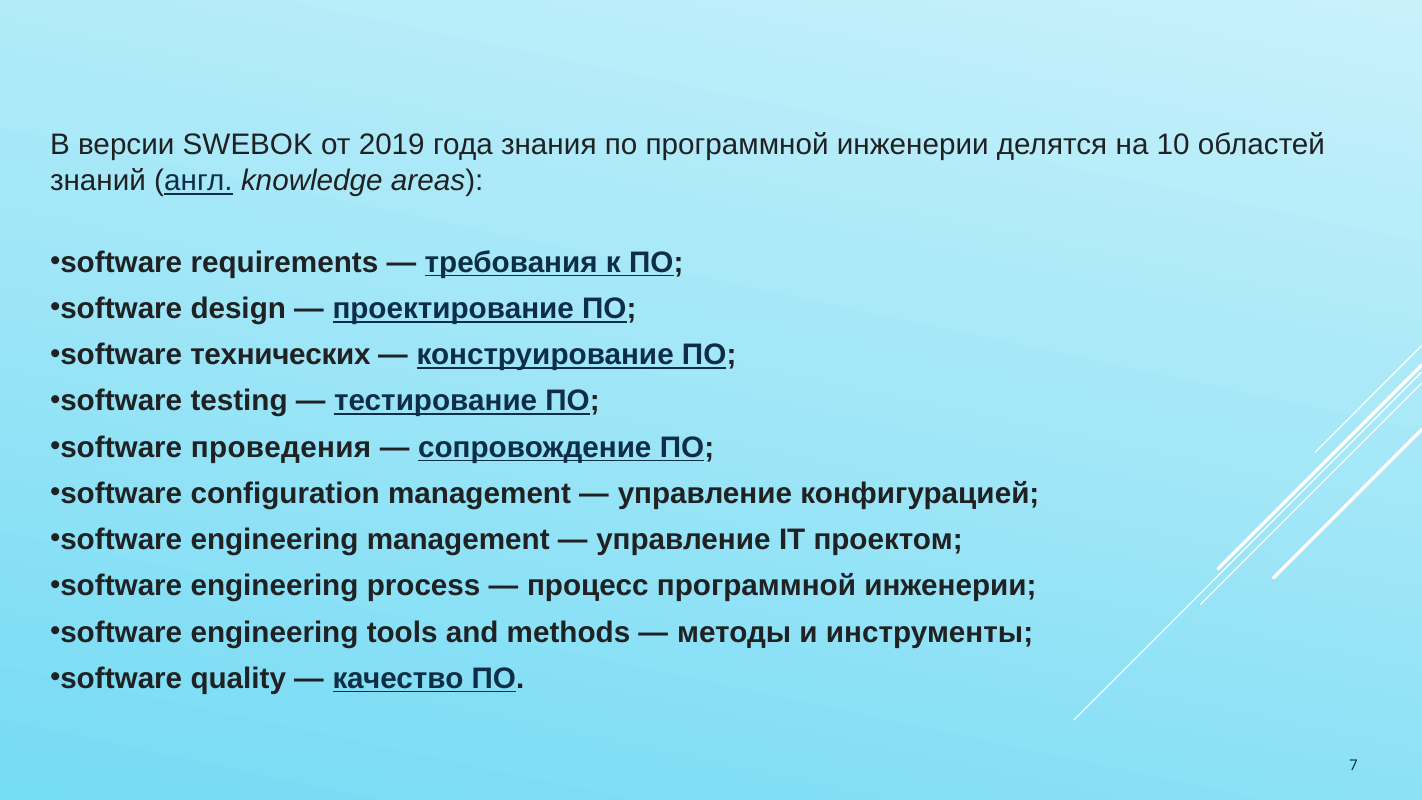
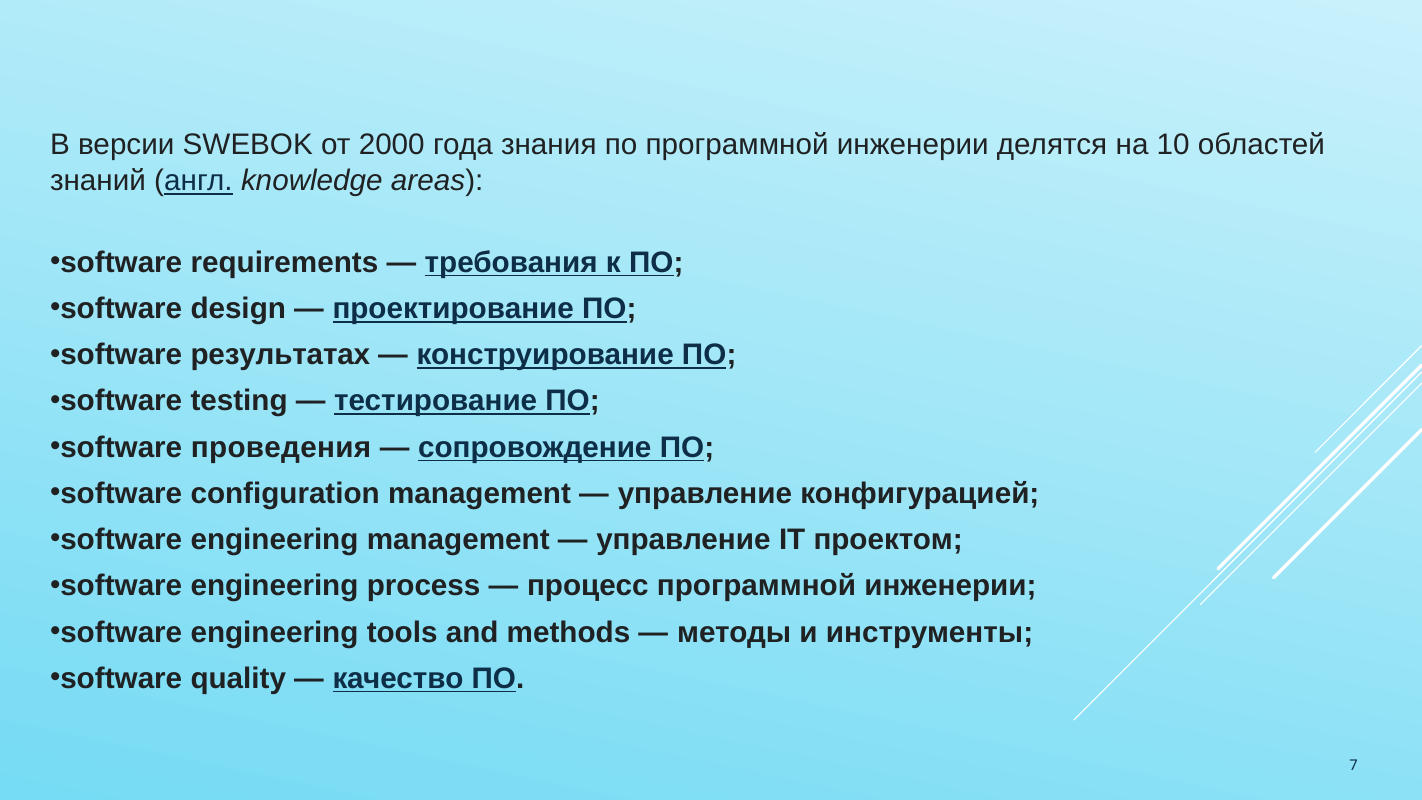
2019: 2019 -> 2000
технических: технических -> результатах
